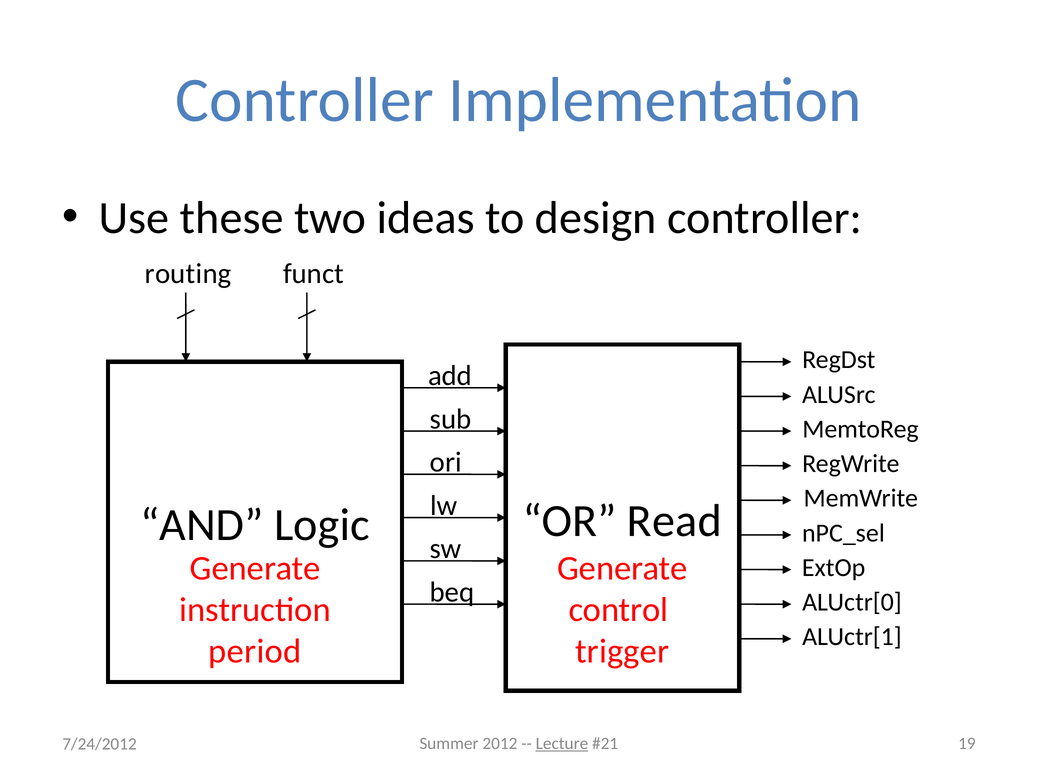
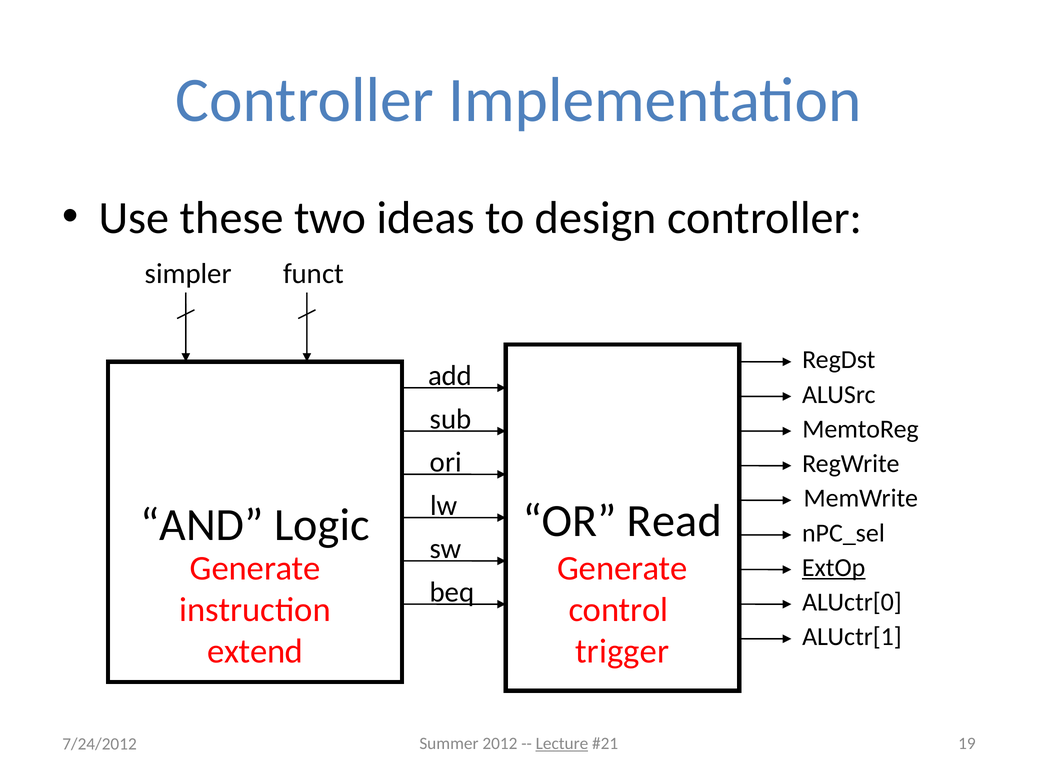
routing: routing -> simpler
ExtOp underline: none -> present
period: period -> extend
